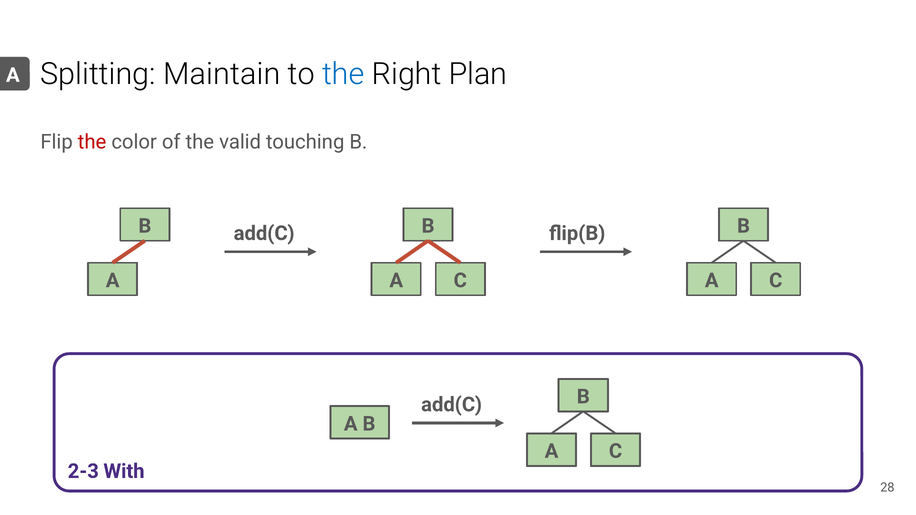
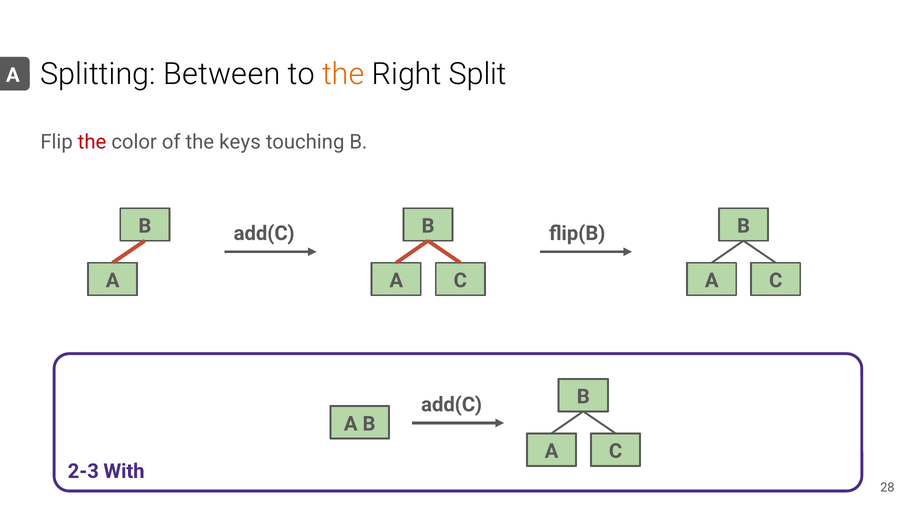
Maintain: Maintain -> Between
the at (343, 74) colour: blue -> orange
Plan: Plan -> Split
valid: valid -> keys
